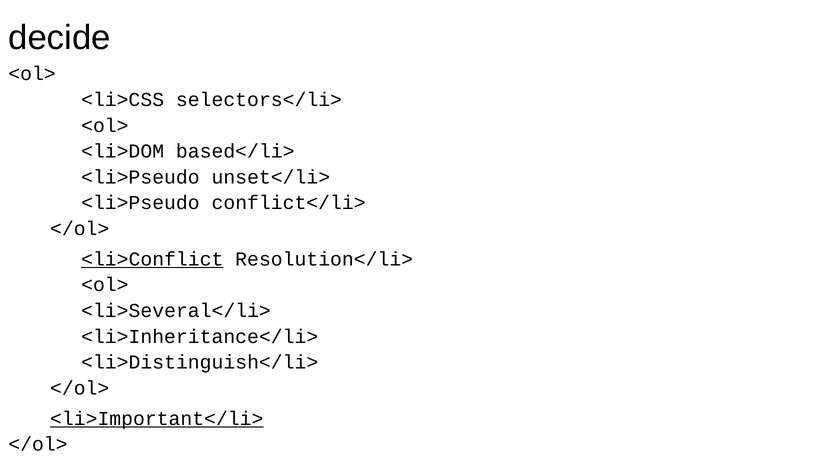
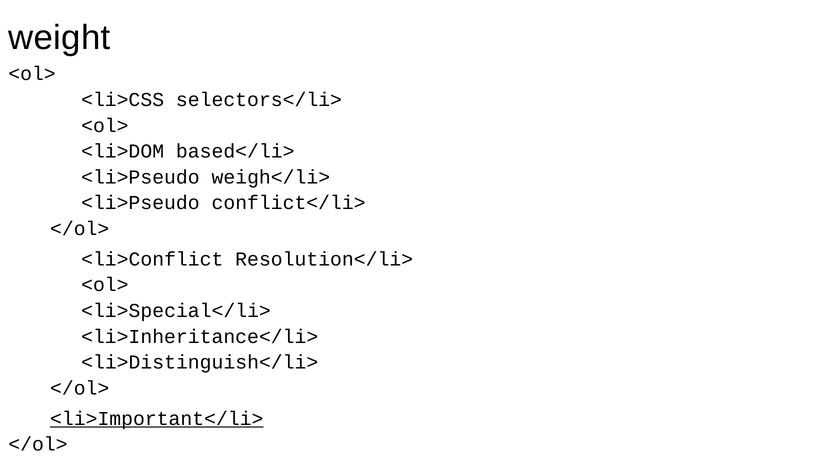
decide: decide -> weight
unset</li>: unset</li> -> weigh</li>
<li>Conflict underline: present -> none
<li>Several</li>: <li>Several</li> -> <li>Special</li>
